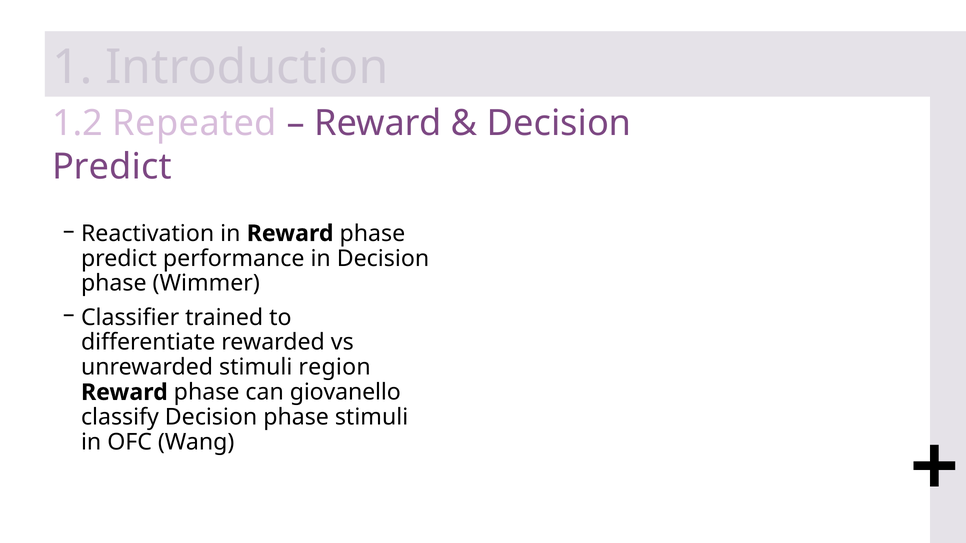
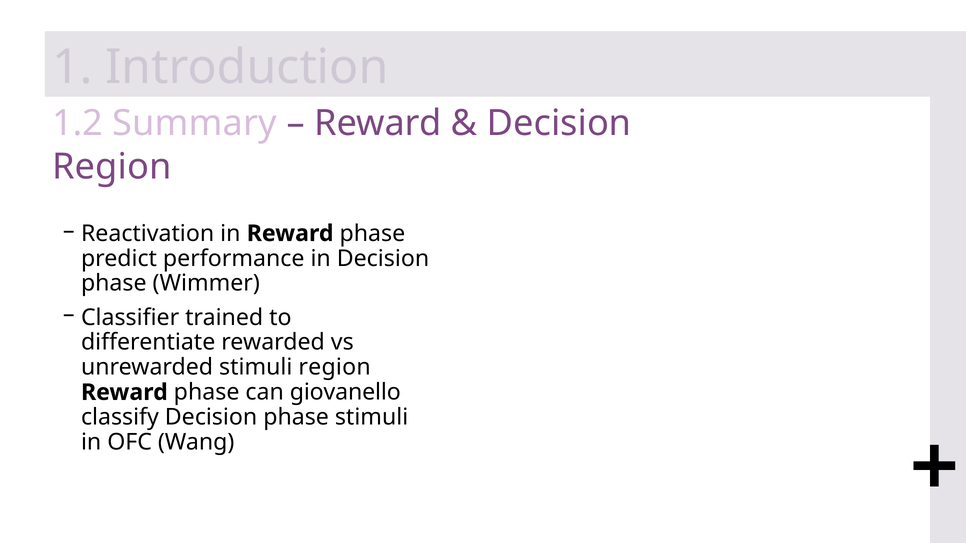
Repeated: Repeated -> Summary
Predict at (112, 167): Predict -> Region
